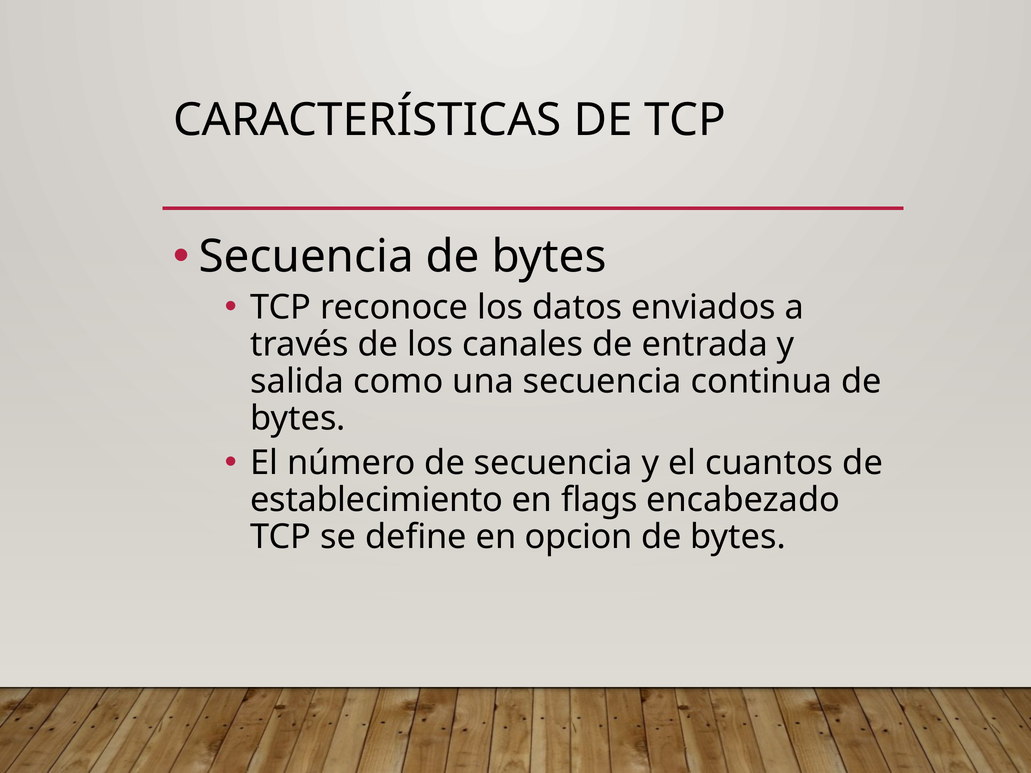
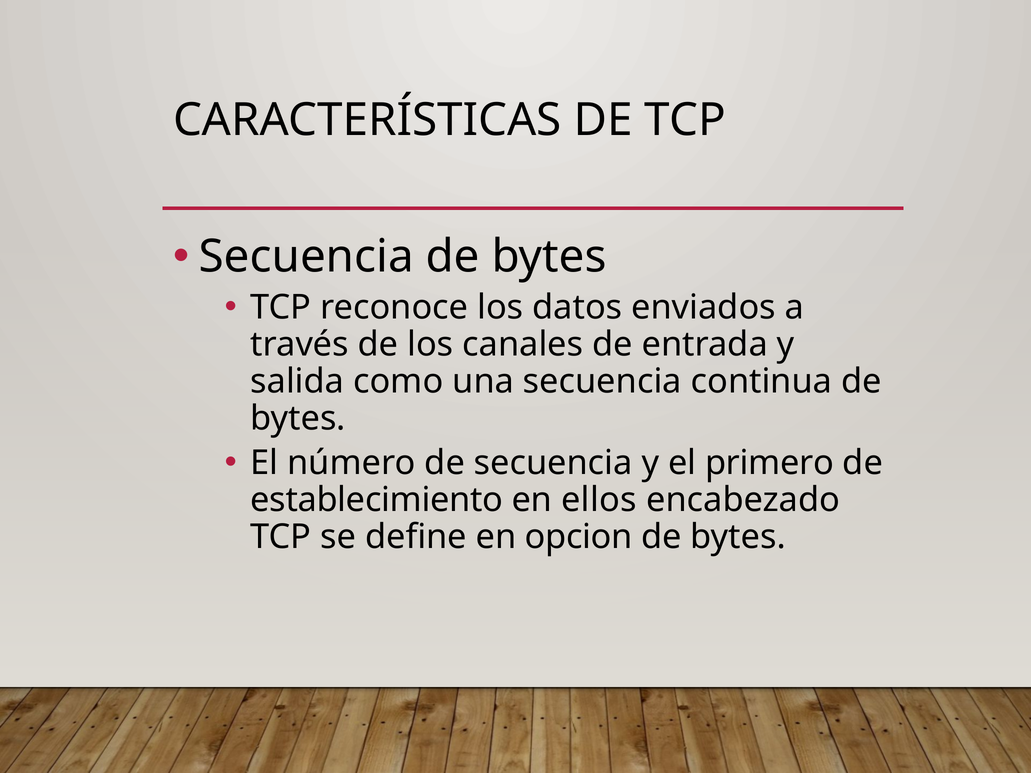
cuantos: cuantos -> primero
flags: flags -> ellos
